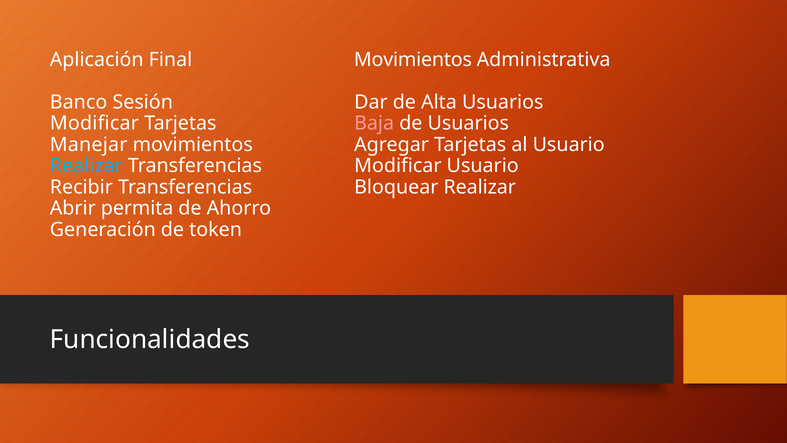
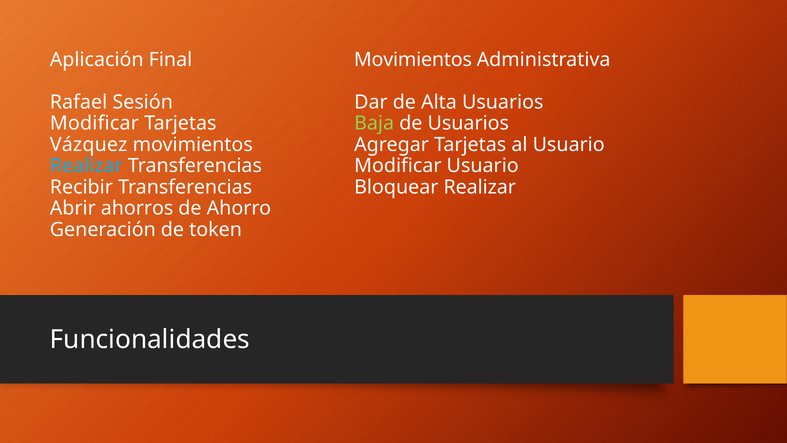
Banco: Banco -> Rafael
Baja colour: pink -> light green
Manejar: Manejar -> Vázquez
permita: permita -> ahorros
